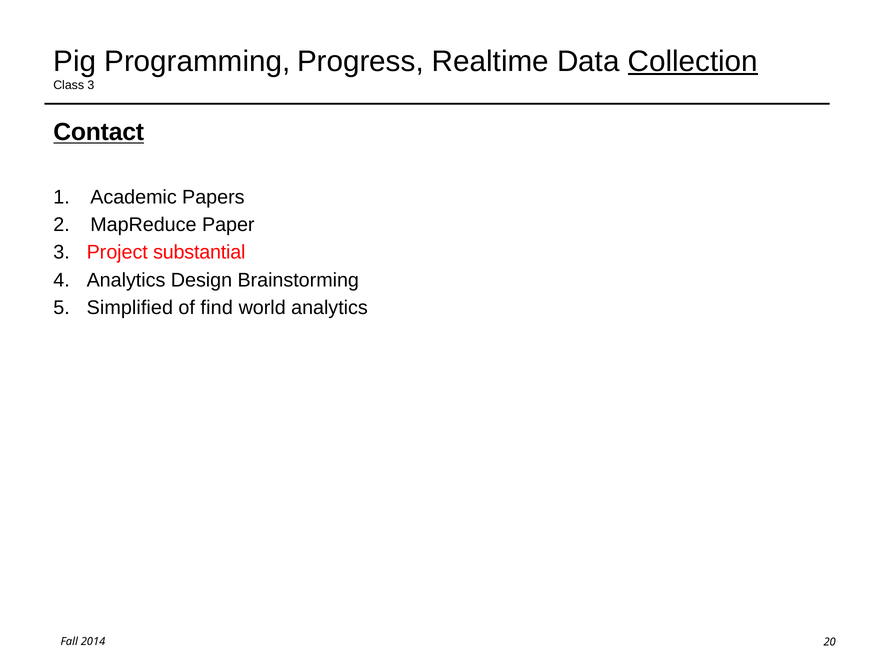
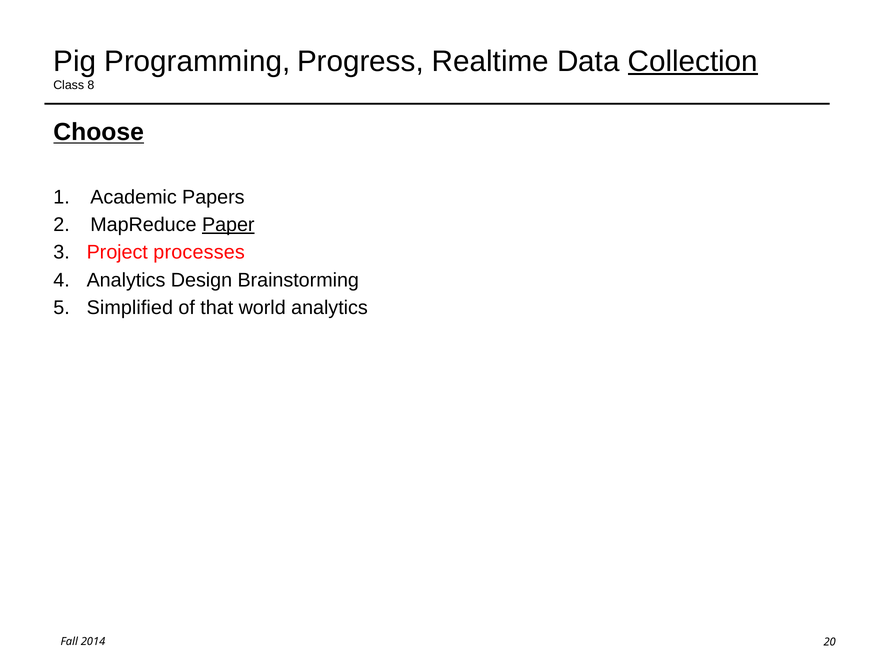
Class 3: 3 -> 8
Contact: Contact -> Choose
Paper underline: none -> present
substantial: substantial -> processes
find: find -> that
